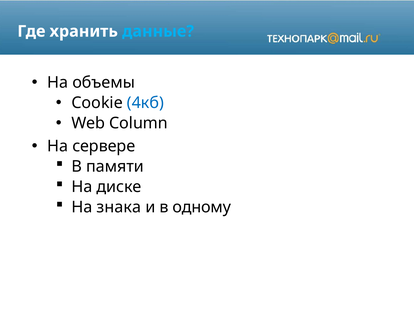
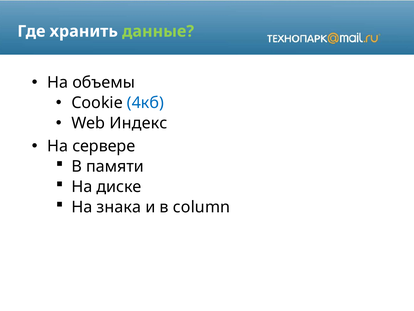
данные colour: light blue -> light green
Column: Column -> Индекс
одному: одному -> column
